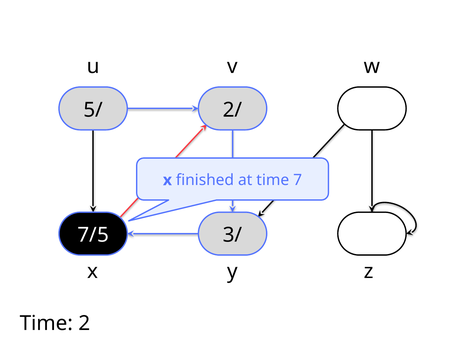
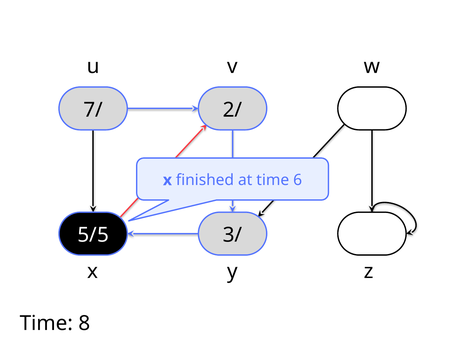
5/: 5/ -> 7/
7: 7 -> 6
7/5: 7/5 -> 5/5
2: 2 -> 8
